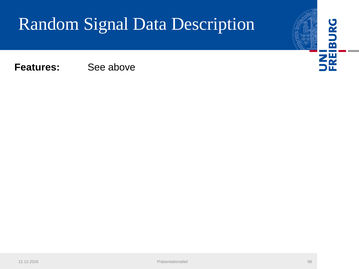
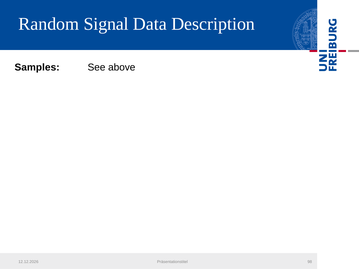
Features: Features -> Samples
